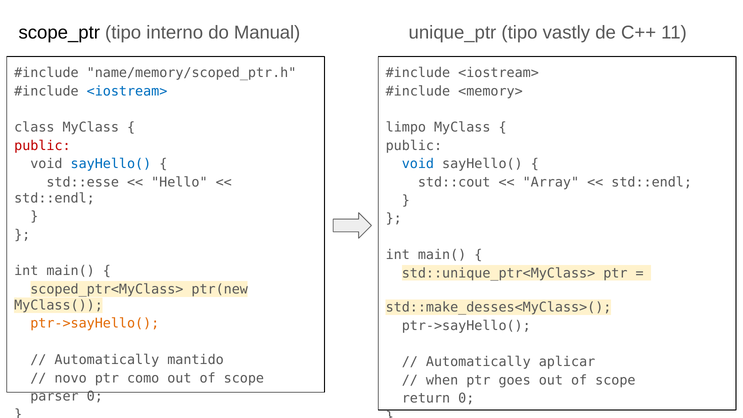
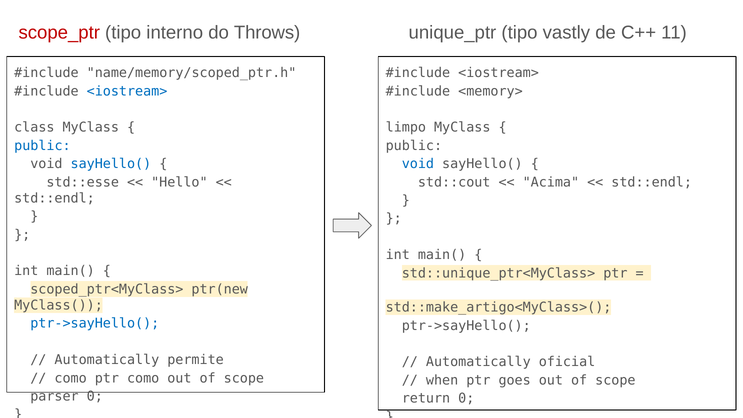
scope_ptr colour: black -> red
Manual: Manual -> Throws
public at (42, 146) colour: red -> blue
Array: Array -> Acima
std::make_desses<MyClass>(: std::make_desses<MyClass>( -> std::make_artigo<MyClass>(
ptr->sayHello( at (95, 323) colour: orange -> blue
mantido: mantido -> permite
aplicar: aplicar -> oficial
novo at (71, 378): novo -> como
